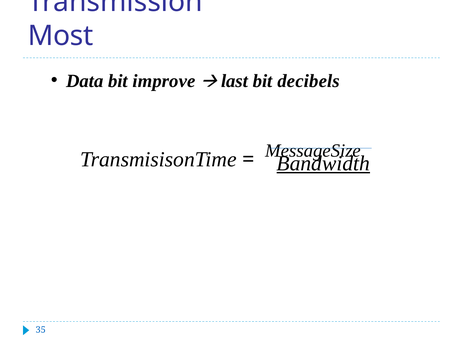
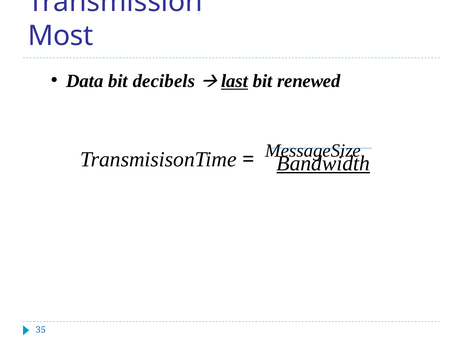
improve: improve -> decibels
last underline: none -> present
decibels: decibels -> renewed
